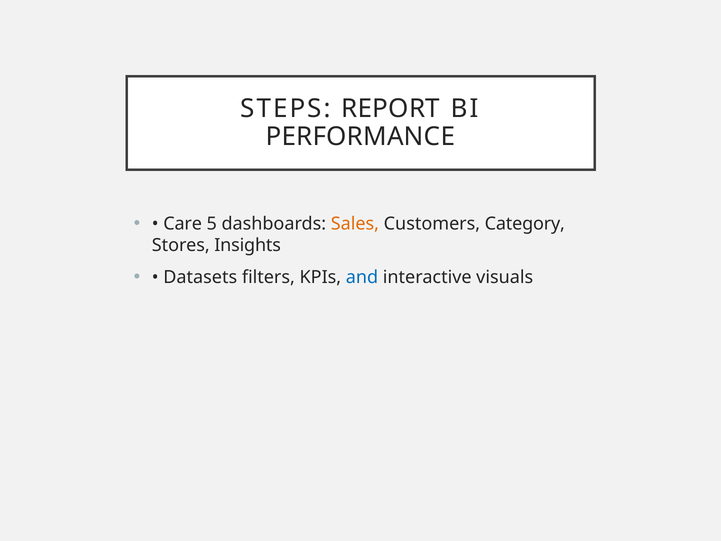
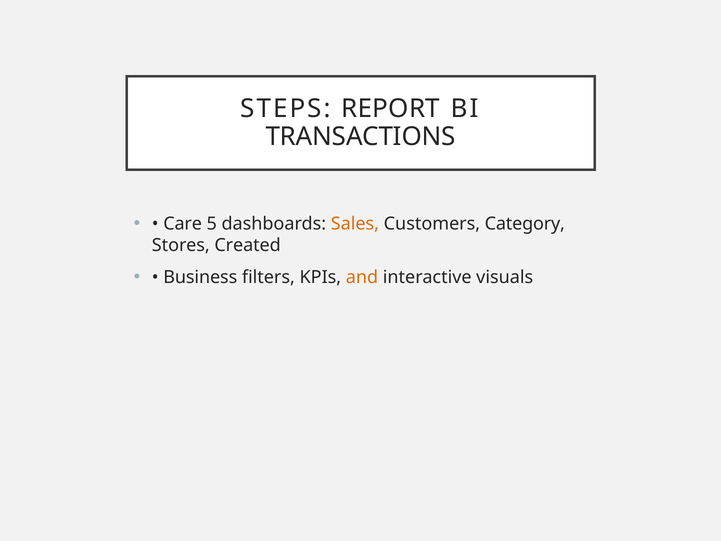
PERFORMANCE: PERFORMANCE -> TRANSACTIONS
Insights: Insights -> Created
Datasets: Datasets -> Business
and colour: blue -> orange
